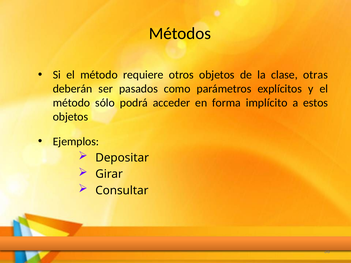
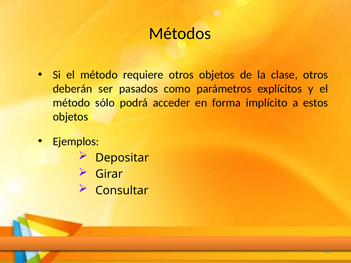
clase otras: otras -> otros
